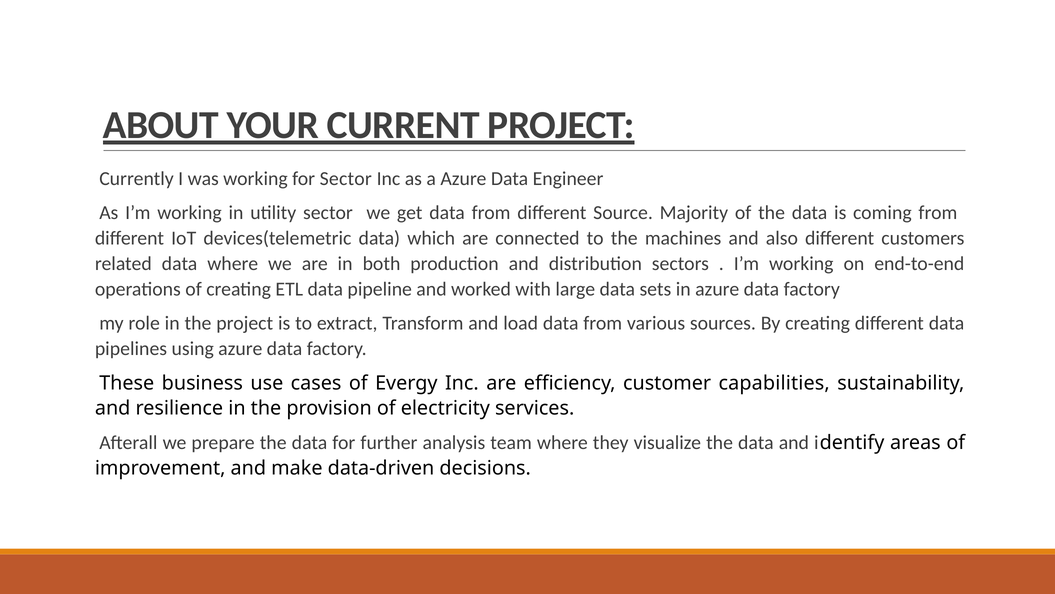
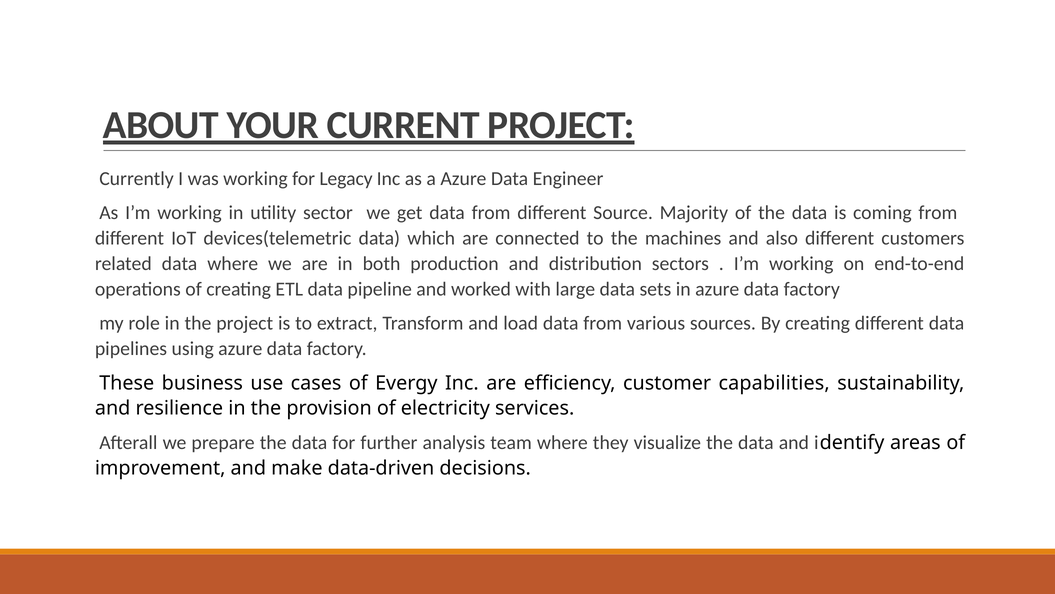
for Sector: Sector -> Legacy
